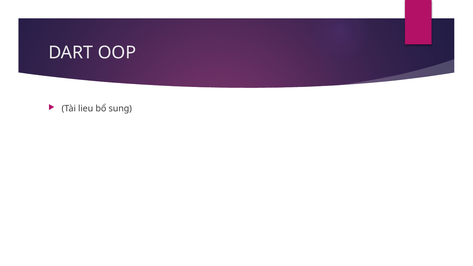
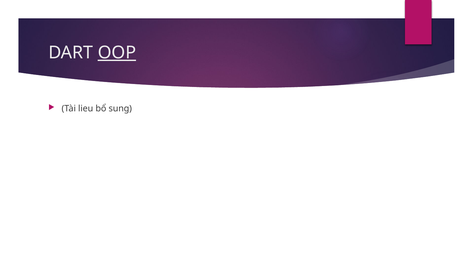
OOP underline: none -> present
